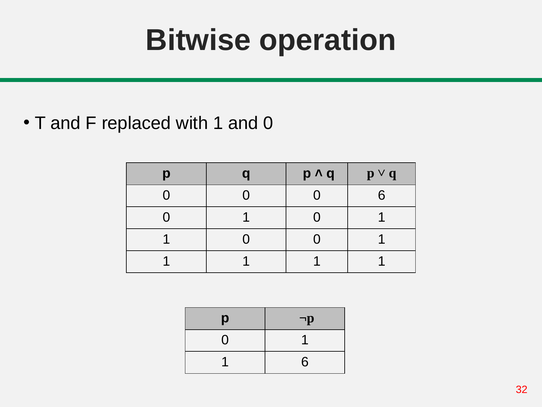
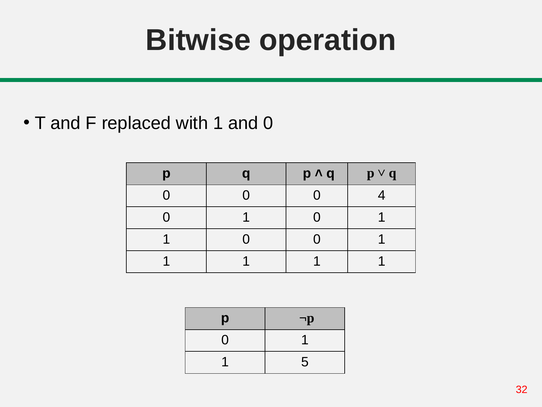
0 6: 6 -> 4
1 6: 6 -> 5
